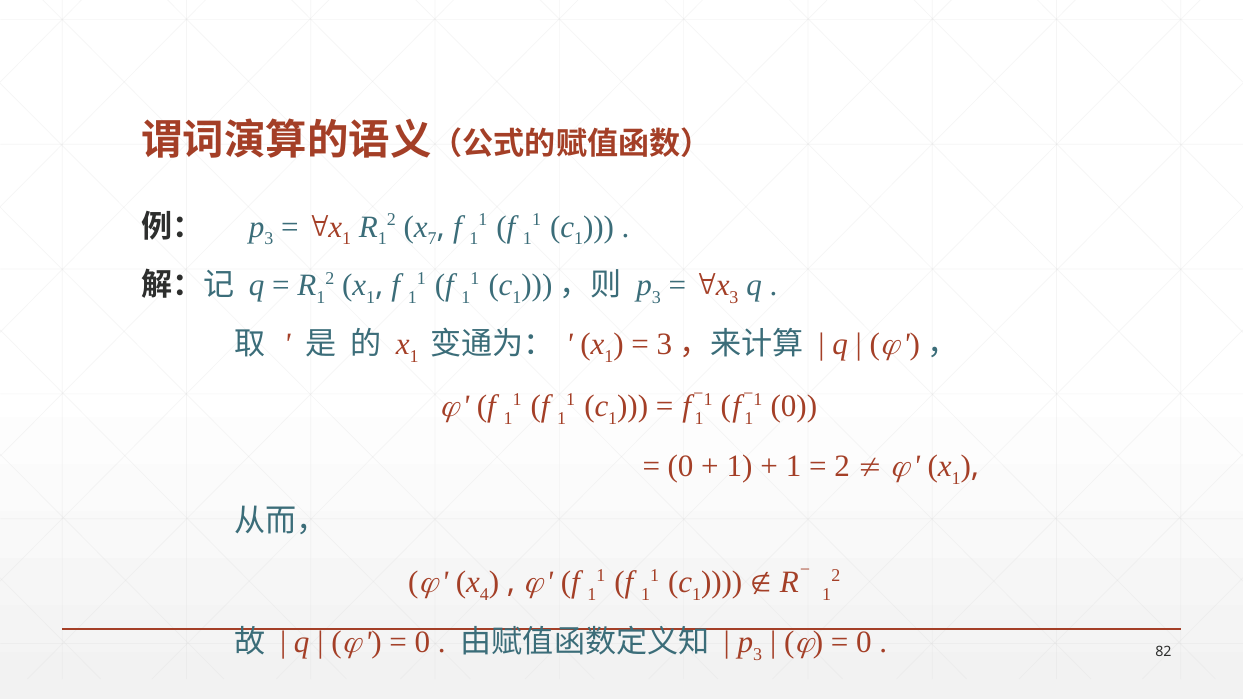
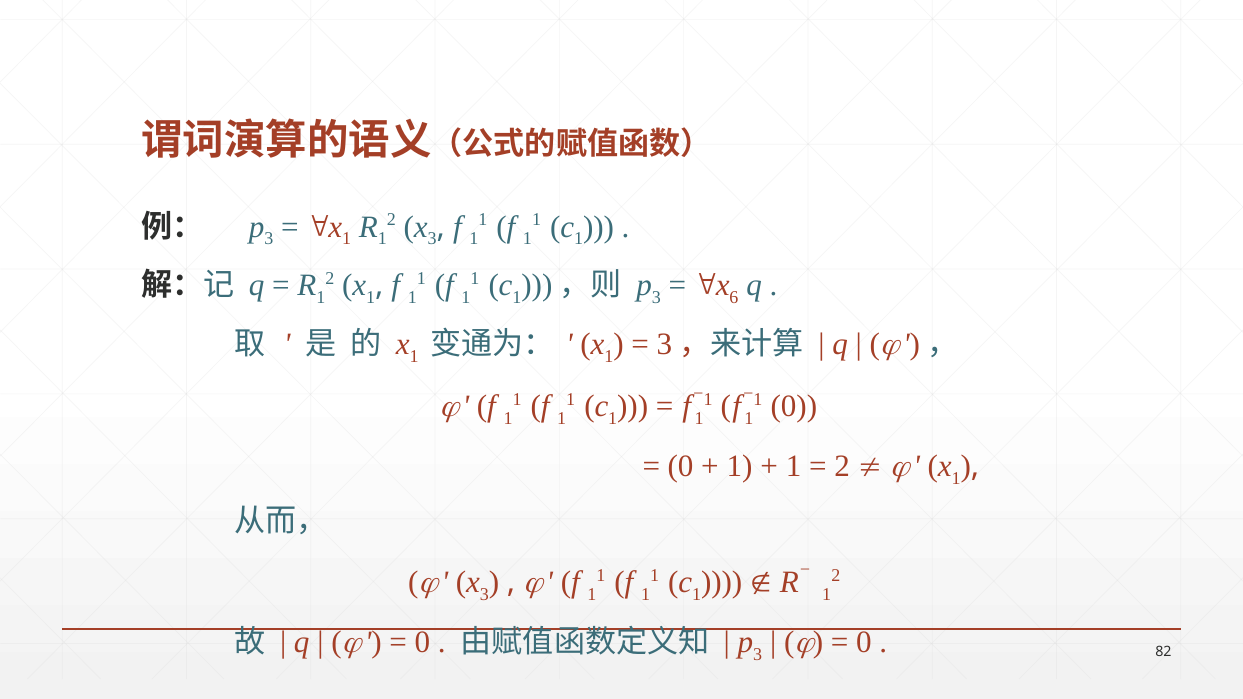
7 at (432, 239): 7 -> 3
3 at (734, 298): 3 -> 6
4 at (484, 595): 4 -> 3
